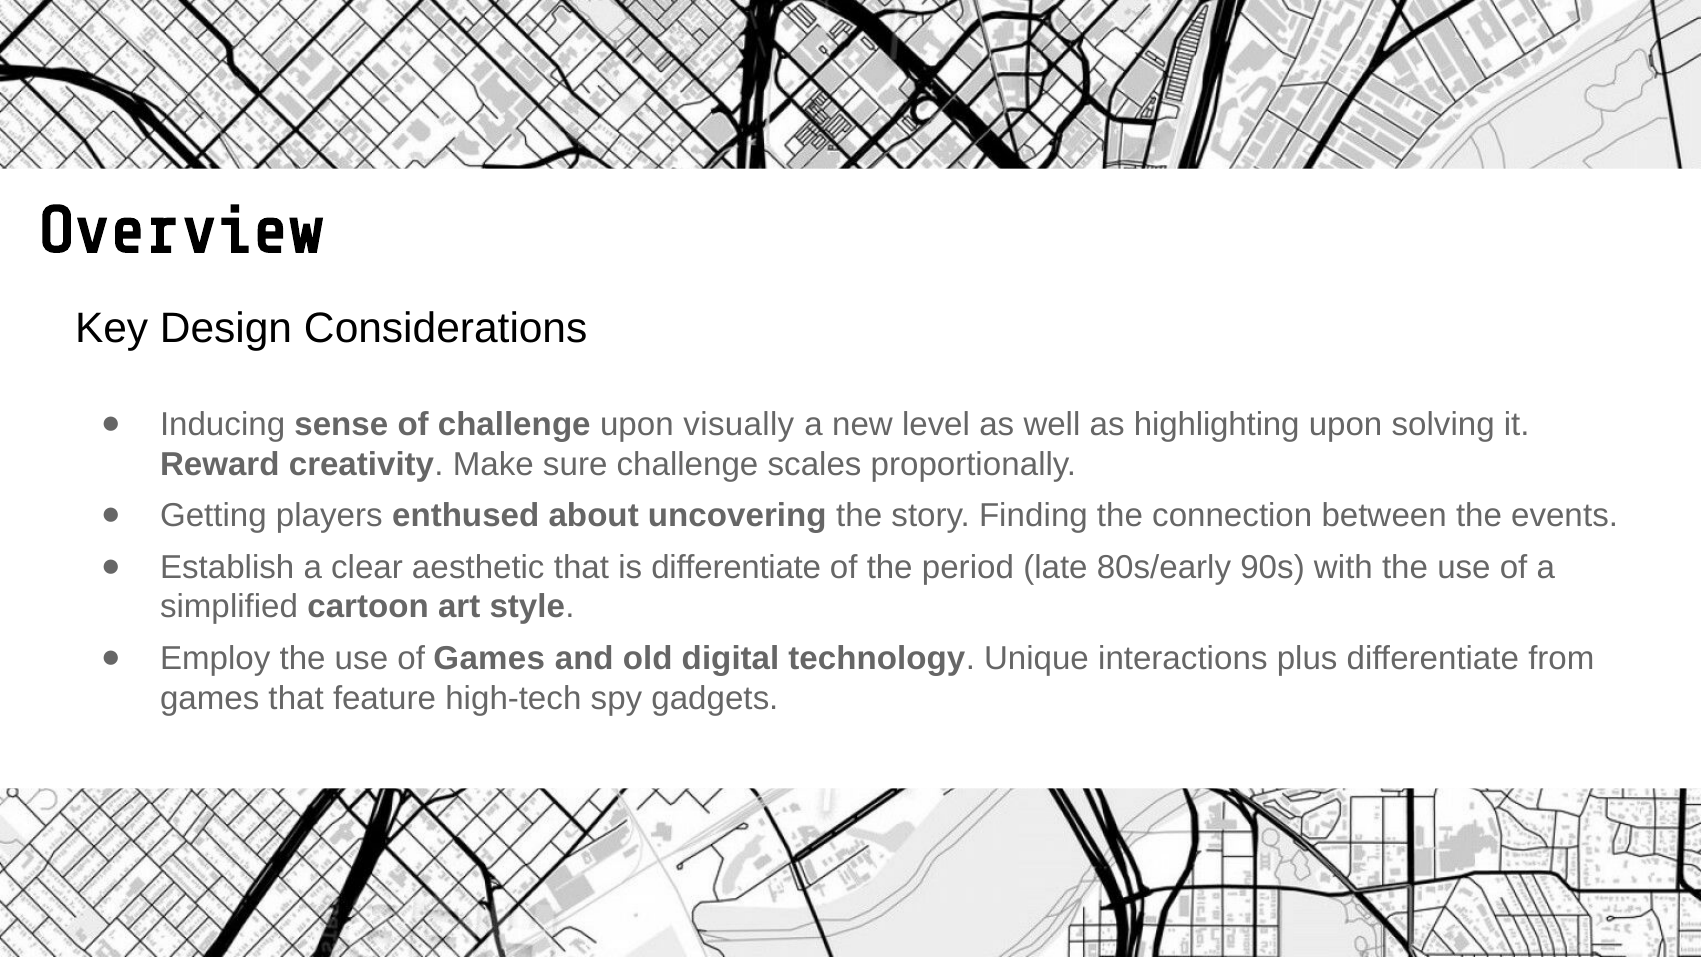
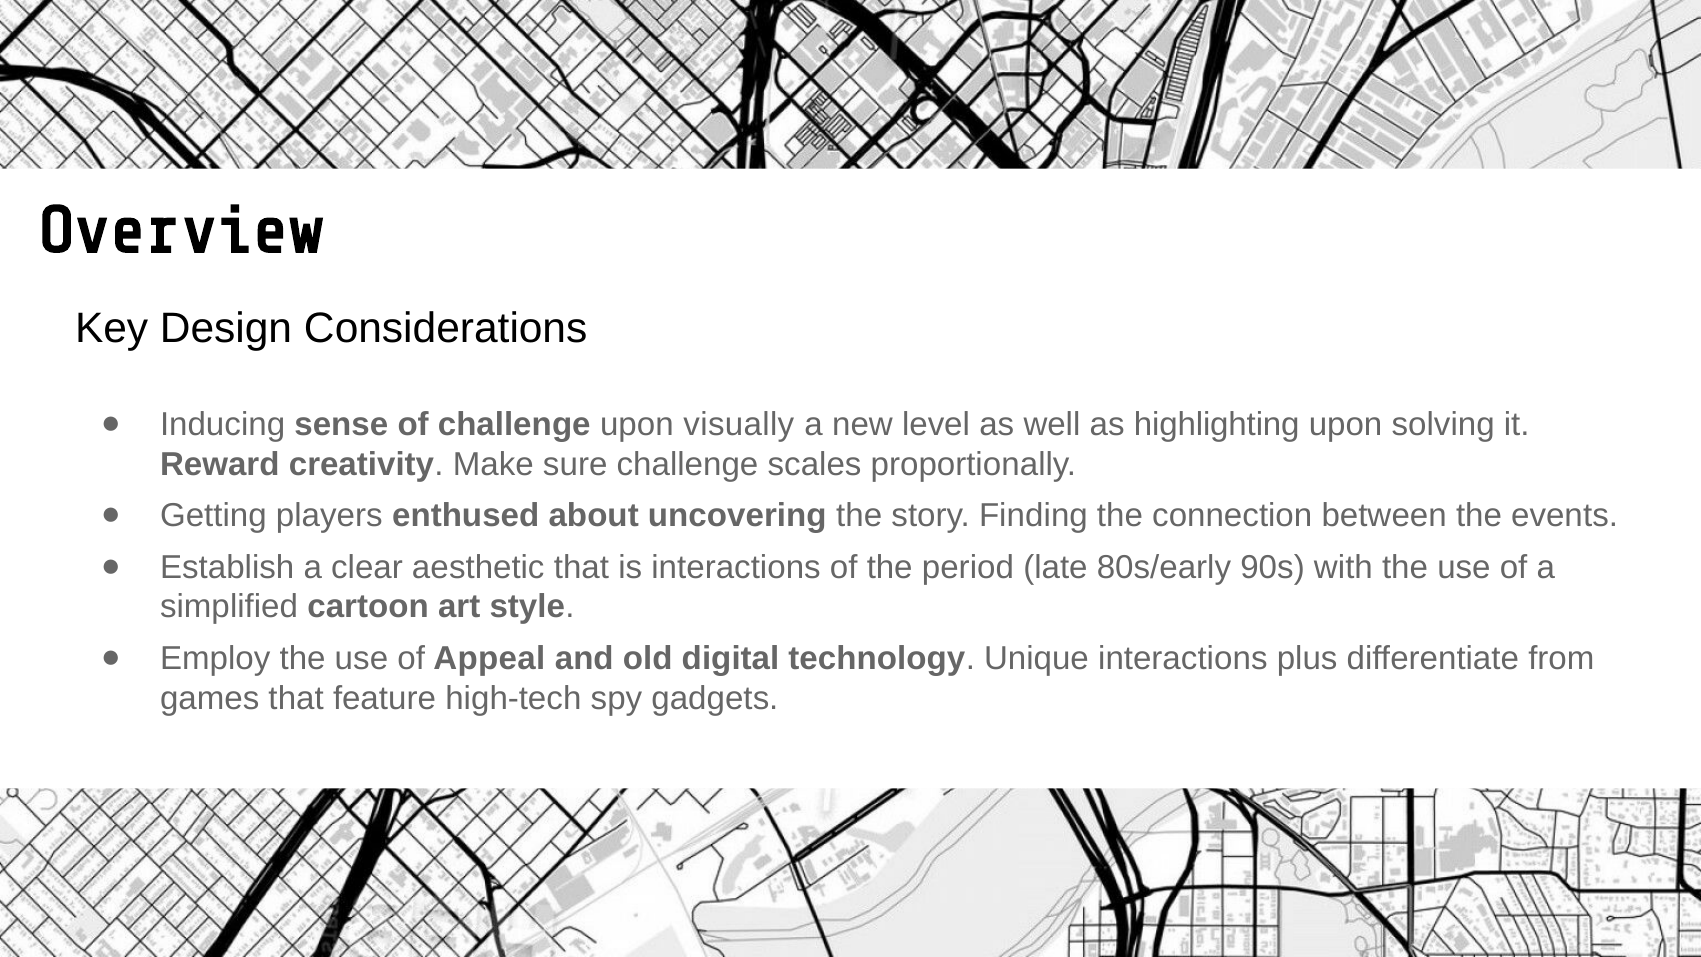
is differentiate: differentiate -> interactions
of Games: Games -> Appeal
